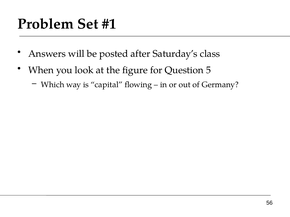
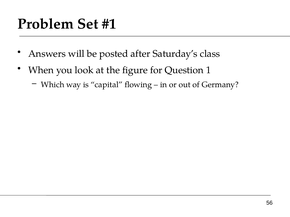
5: 5 -> 1
